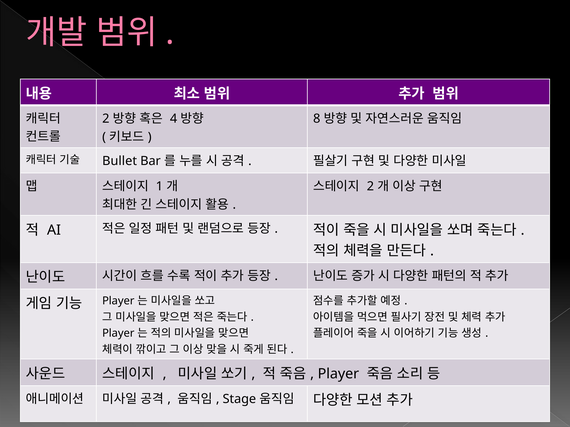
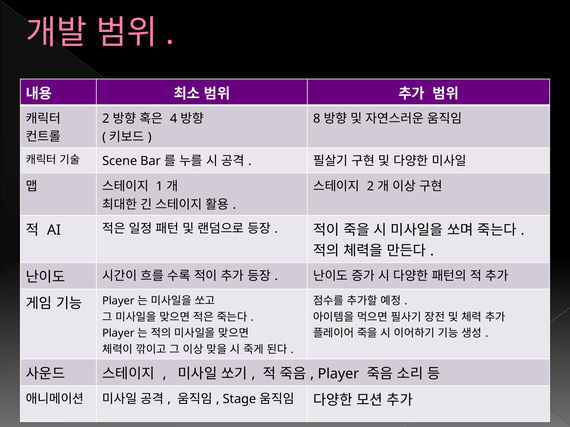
Bullet: Bullet -> Scene
